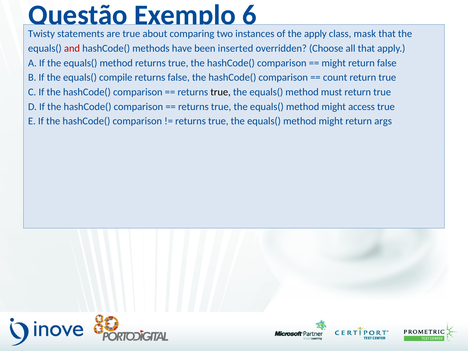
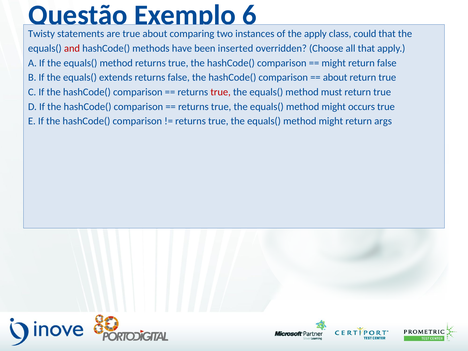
mask: mask -> could
compile: compile -> extends
count at (335, 77): count -> about
true at (221, 92) colour: black -> red
access: access -> occurs
